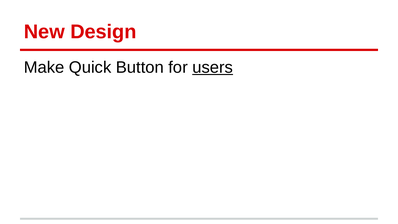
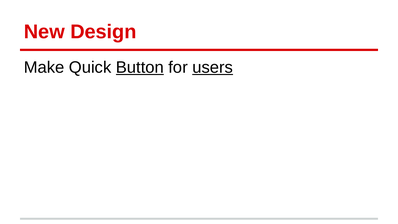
Button underline: none -> present
